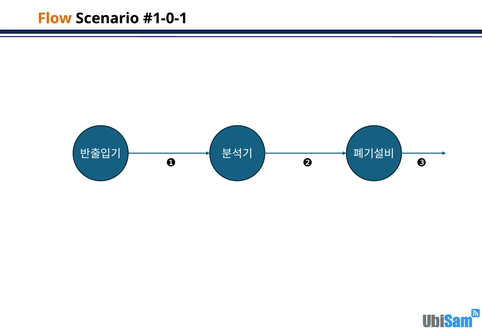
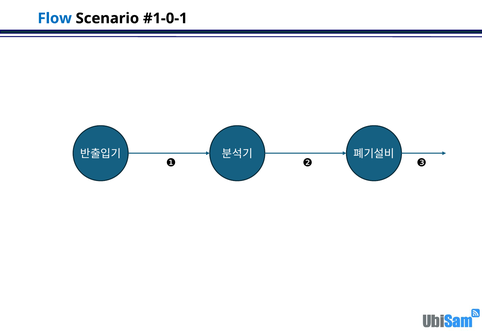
Flow colour: orange -> blue
